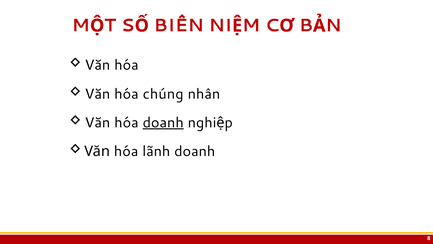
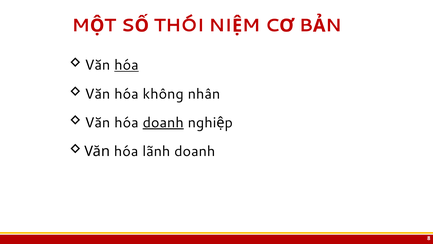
BIÊN: BIÊN -> THÓI
hóa at (126, 65) underline: none -> present
chúng: chúng -> không
